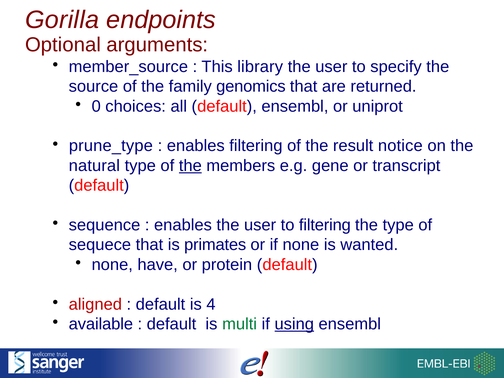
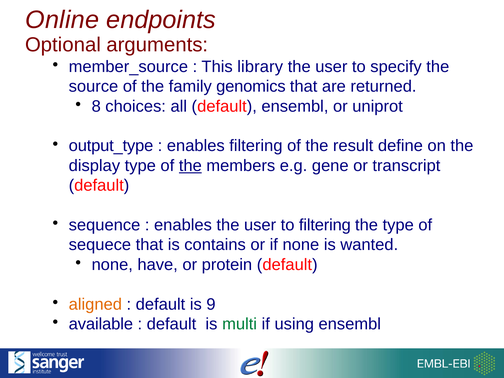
Gorilla: Gorilla -> Online
0: 0 -> 8
prune_type: prune_type -> output_type
notice: notice -> define
natural: natural -> display
primates: primates -> contains
aligned colour: red -> orange
4: 4 -> 9
using underline: present -> none
